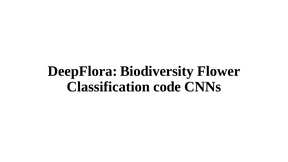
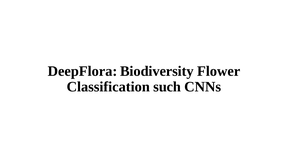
code: code -> such
